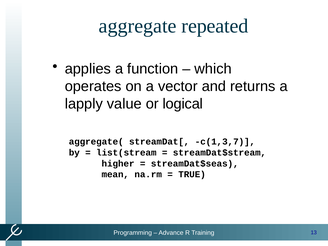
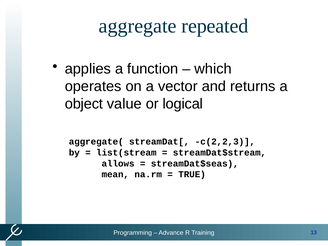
lapply: lapply -> object
c(1,3,7: c(1,3,7 -> c(2,2,3
higher: higher -> allows
